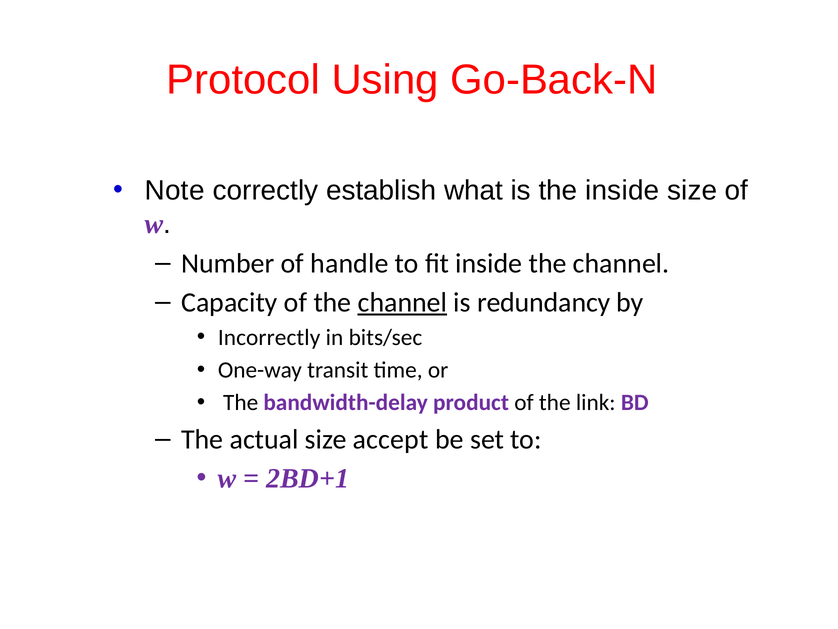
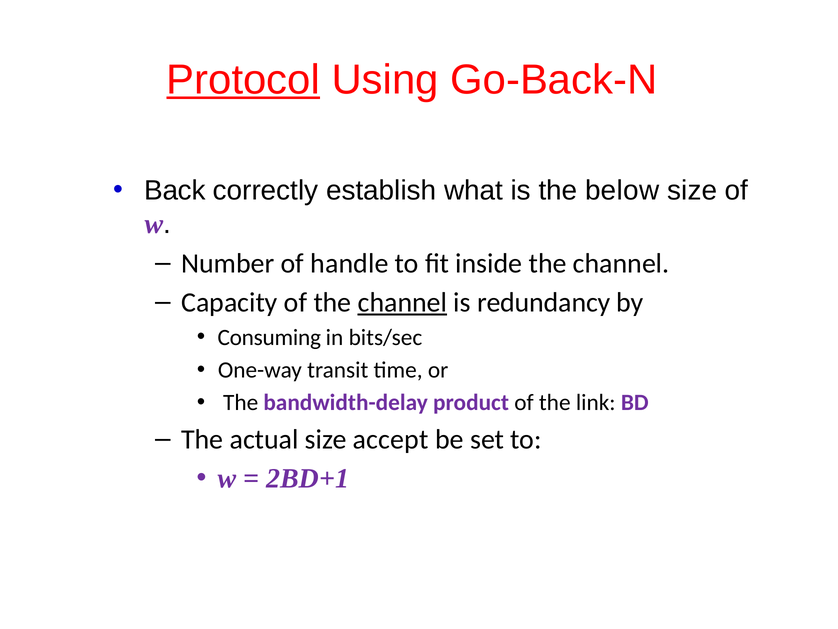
Protocol underline: none -> present
Note: Note -> Back
the inside: inside -> below
Incorrectly: Incorrectly -> Consuming
